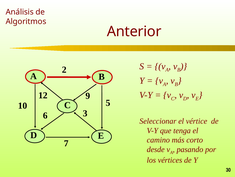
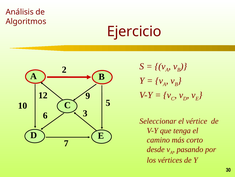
Anterior: Anterior -> Ejercicio
